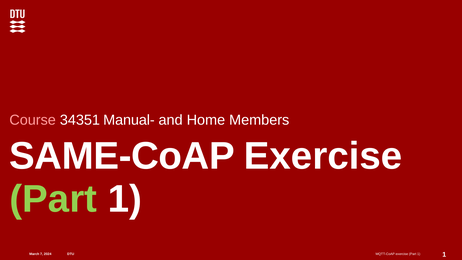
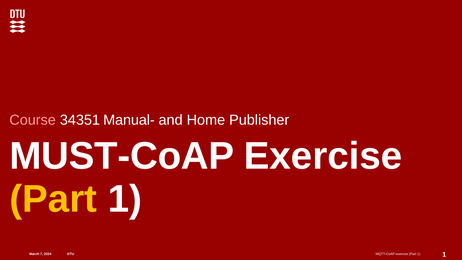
Members: Members -> Publisher
SAME-CoAP: SAME-CoAP -> MUST-CoAP
Part at (53, 199) colour: light green -> yellow
